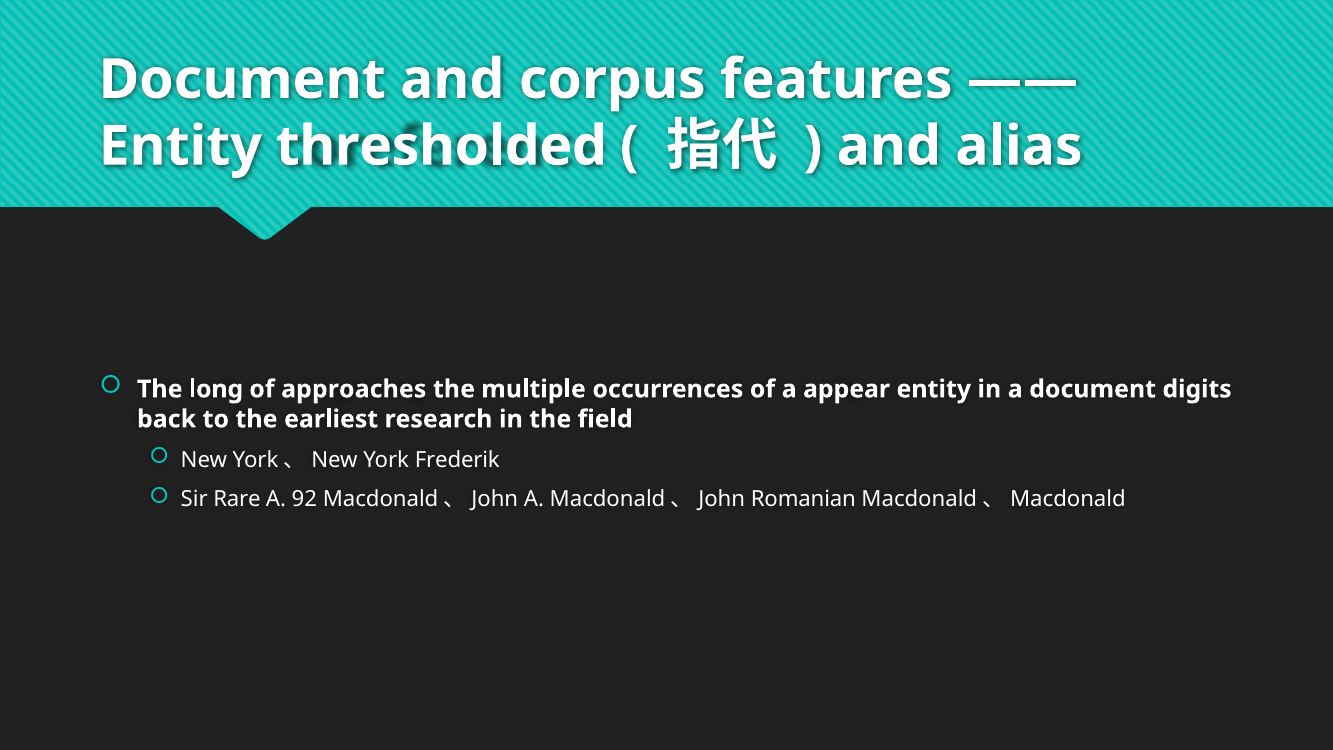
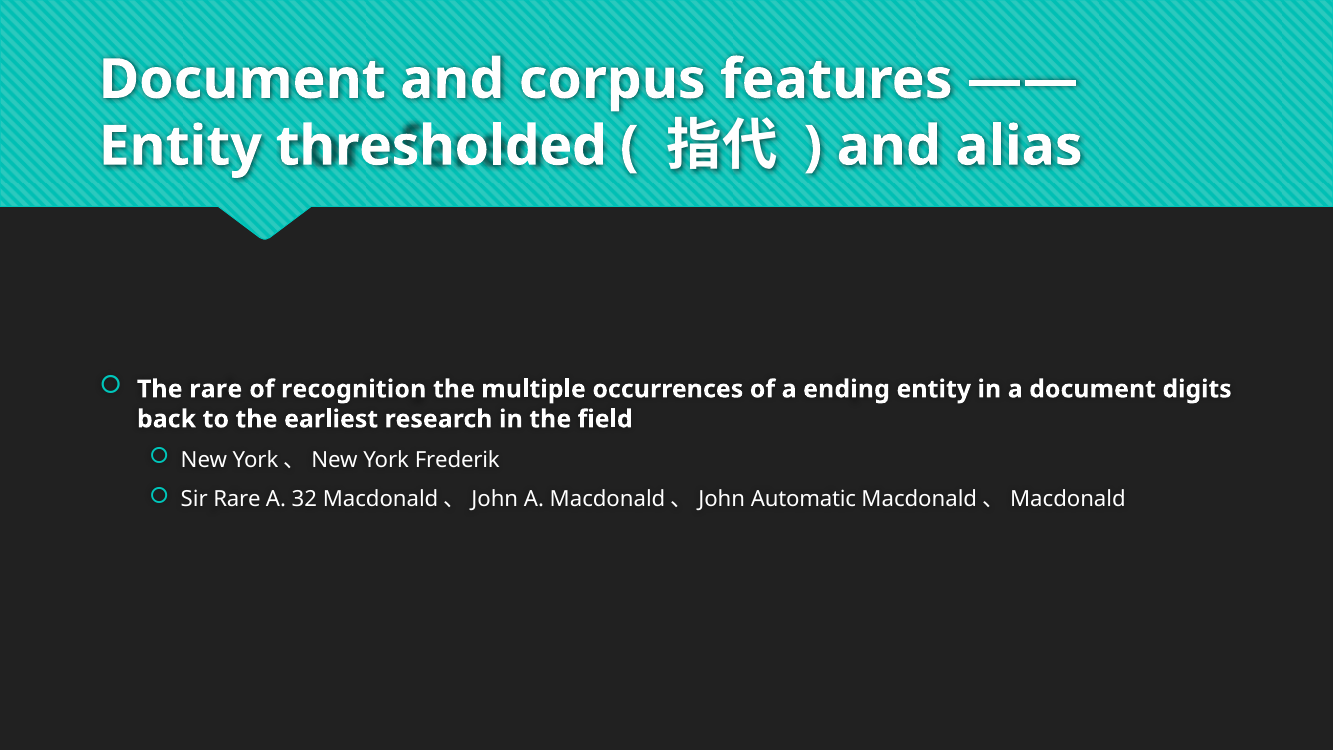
The long: long -> rare
approaches: approaches -> recognition
appear: appear -> ending
92: 92 -> 32
Romanian: Romanian -> Automatic
